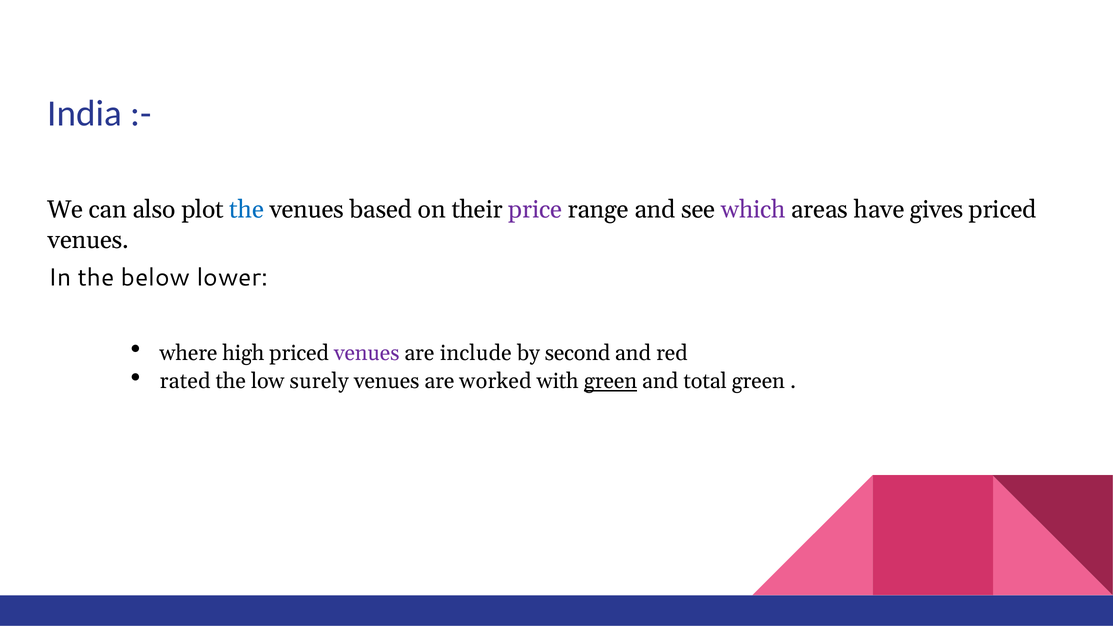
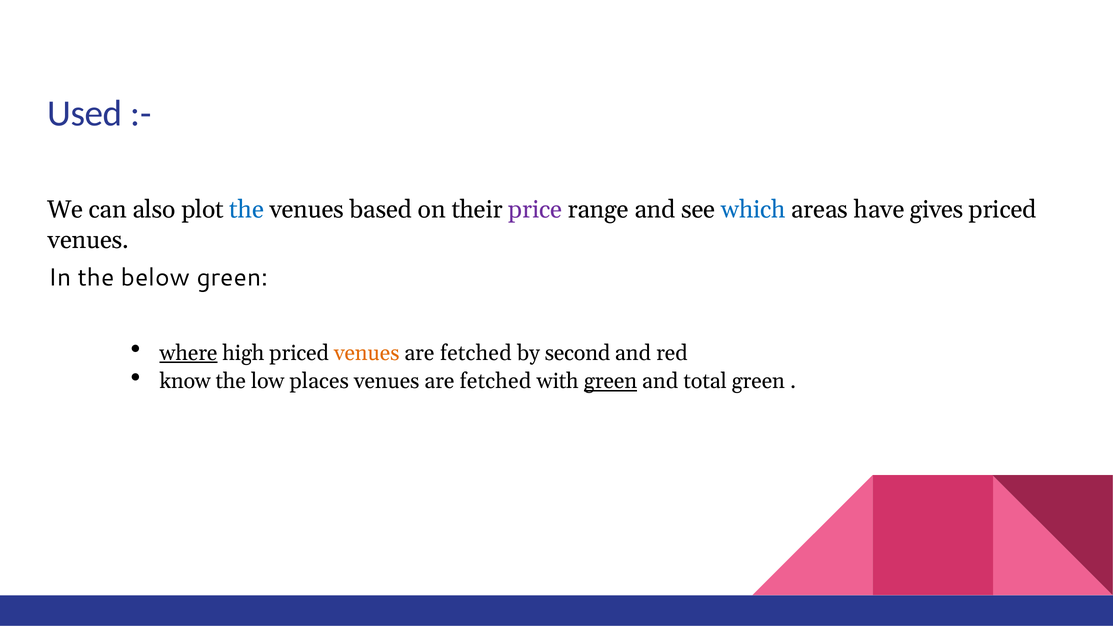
India: India -> Used
which colour: purple -> blue
below lower: lower -> green
where underline: none -> present
venues at (367, 353) colour: purple -> orange
include at (476, 353): include -> fetched
rated: rated -> know
surely: surely -> places
worked at (495, 381): worked -> fetched
